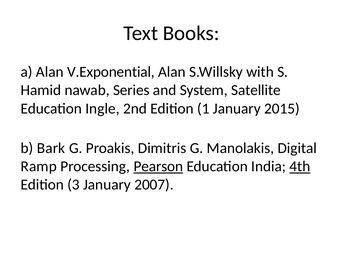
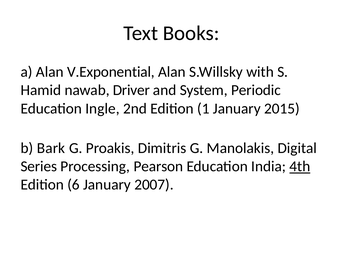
Series: Series -> Driver
Satellite: Satellite -> Periodic
Ramp: Ramp -> Series
Pearson underline: present -> none
3: 3 -> 6
